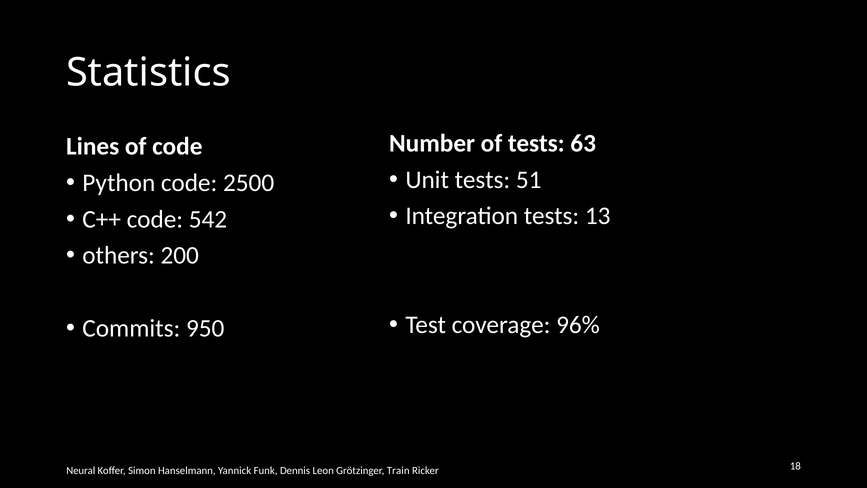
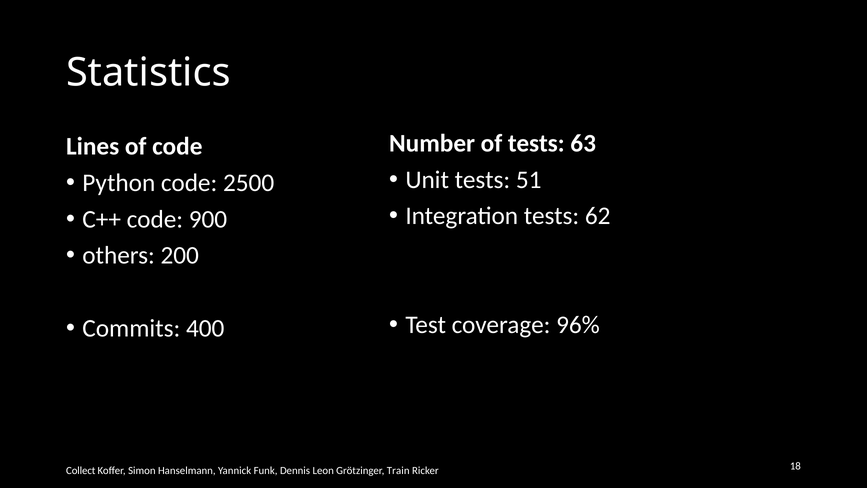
13: 13 -> 62
542: 542 -> 900
950: 950 -> 400
Neural: Neural -> Collect
